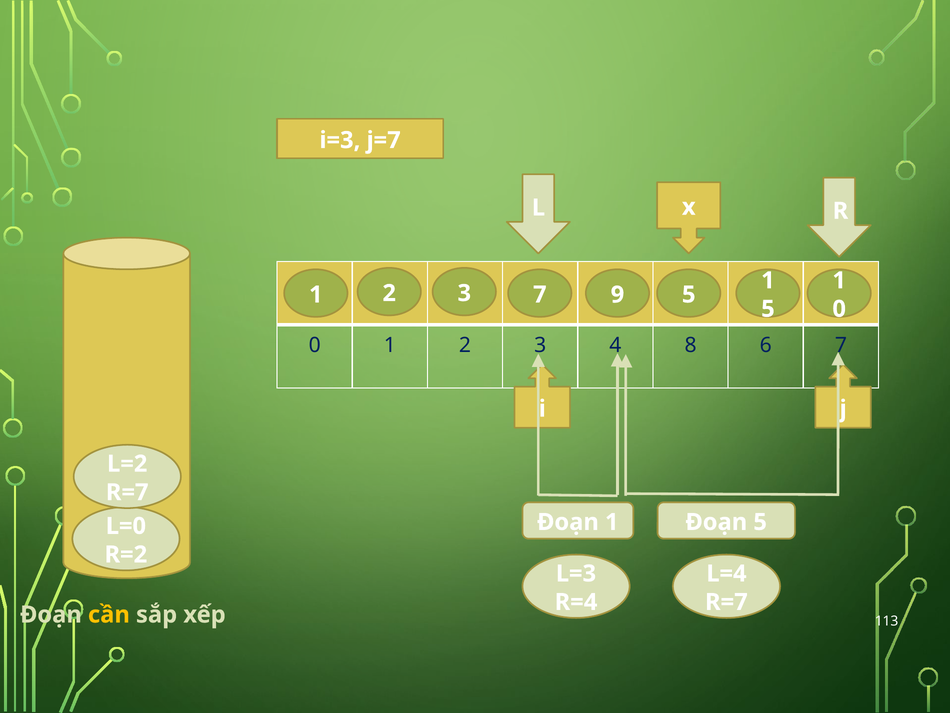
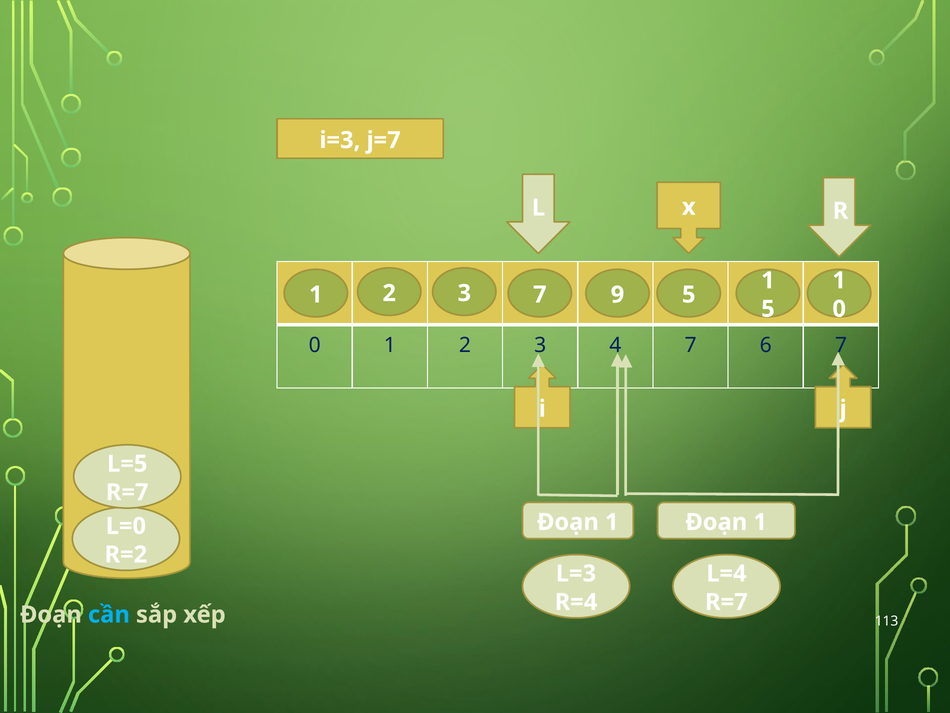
8 at (691, 345): 8 -> 7
L=2: L=2 -> L=5
1 Đoạn 5: 5 -> 1
cần colour: yellow -> light blue
